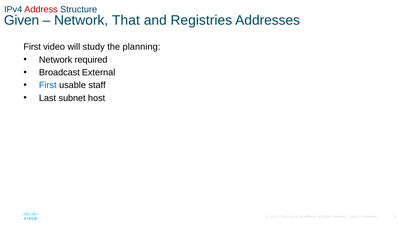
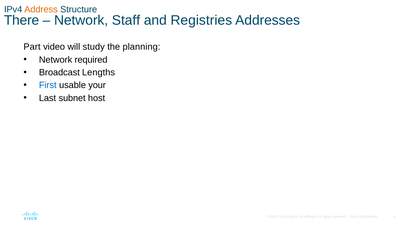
Address colour: red -> orange
Given: Given -> There
That: That -> Staff
First at (32, 47): First -> Part
External: External -> Lengths
staff: staff -> your
